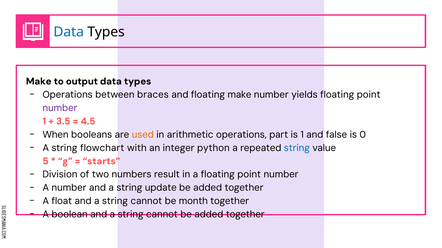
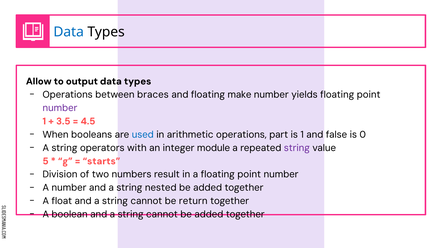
Make at (39, 82): Make -> Allow
used colour: orange -> blue
flowchart: flowchart -> operators
python: python -> module
string at (297, 148) colour: blue -> purple
update: update -> nested
month: month -> return
